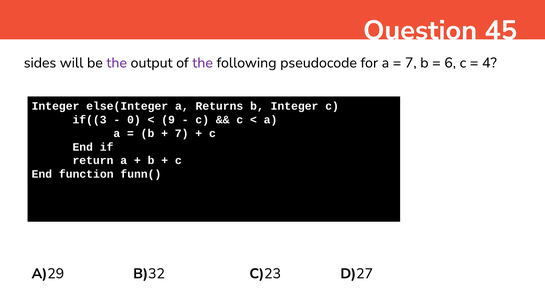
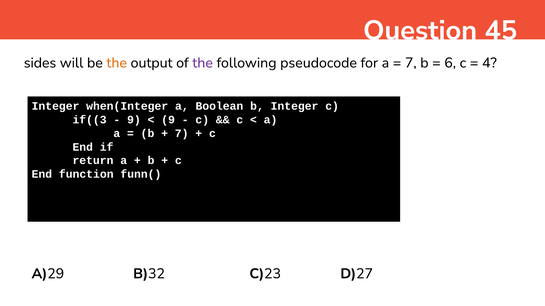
the at (117, 63) colour: purple -> orange
else(Integer: else(Integer -> when(Integer
Returns: Returns -> Boolean
0 at (134, 120): 0 -> 9
